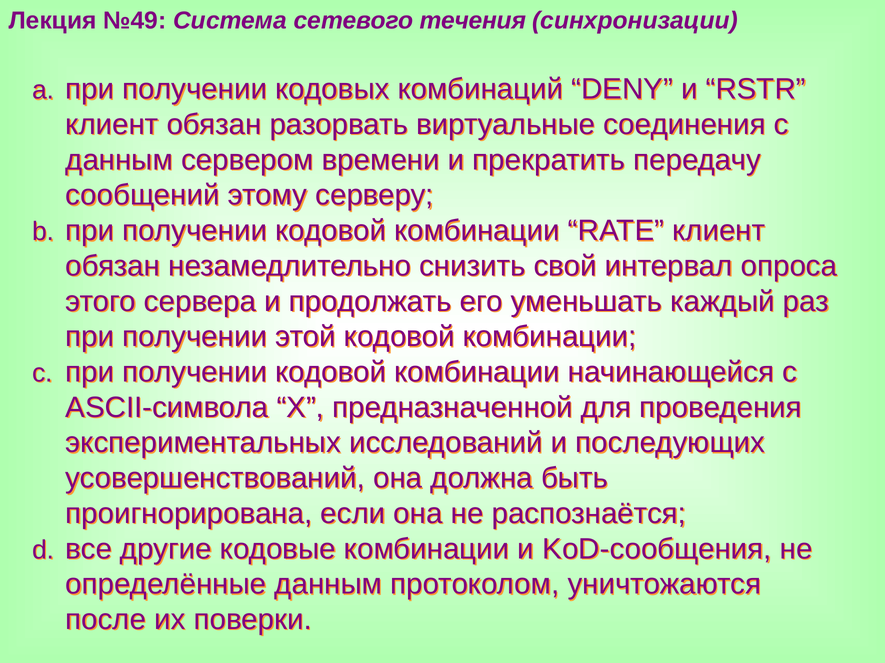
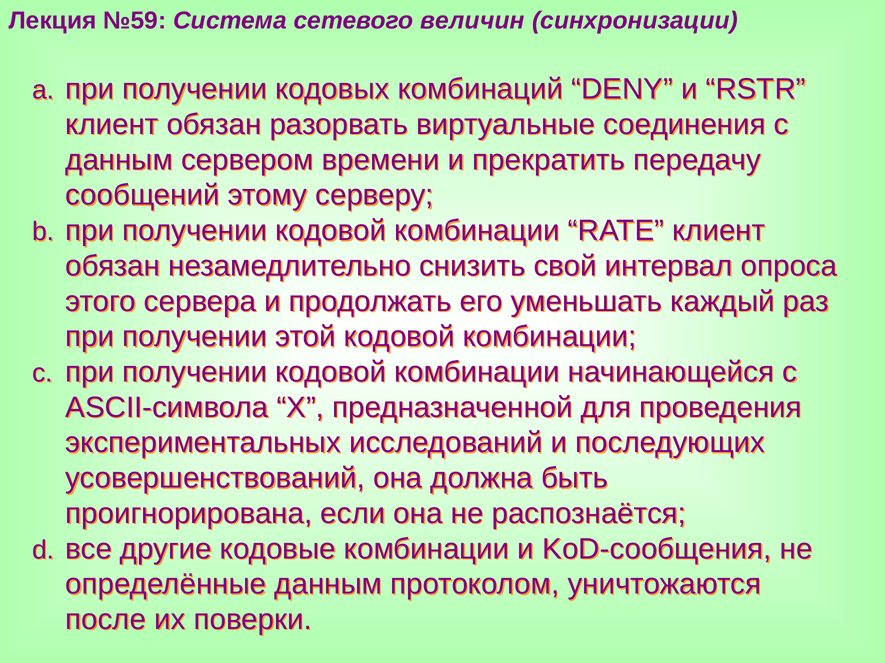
№49: №49 -> №59
течения: течения -> величин
